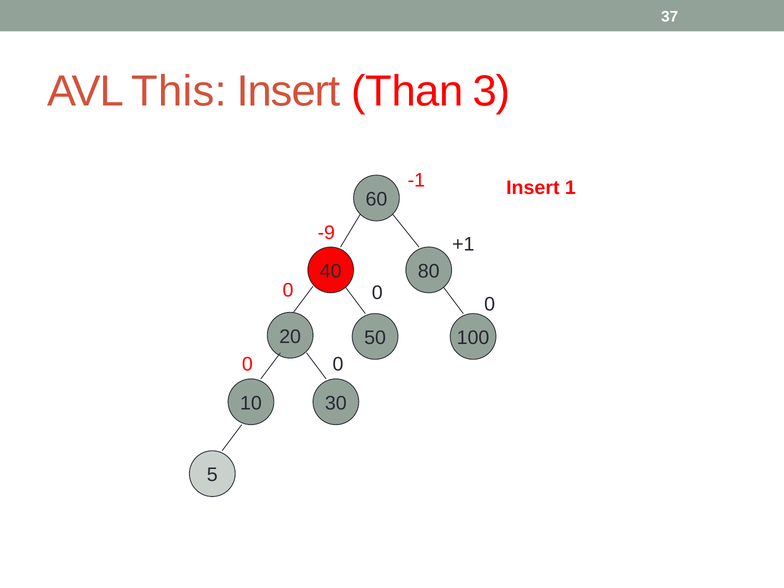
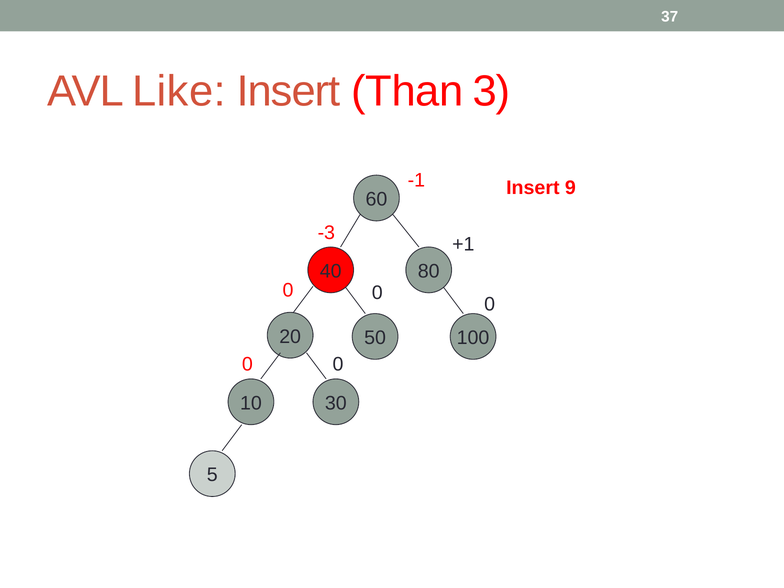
This: This -> Like
1: 1 -> 9
-9: -9 -> -3
